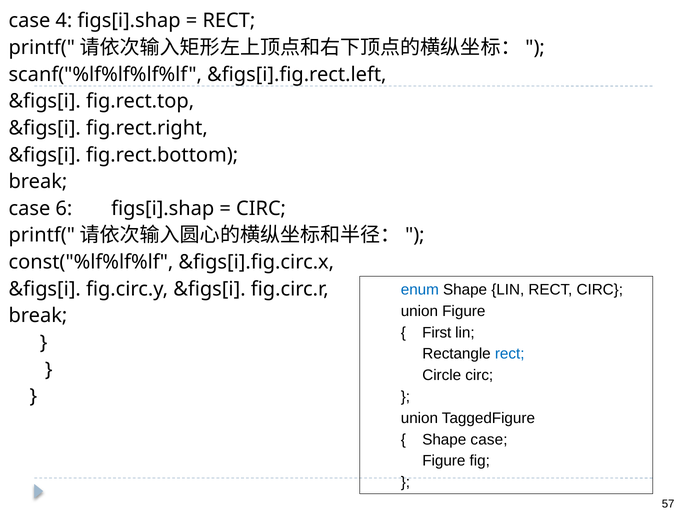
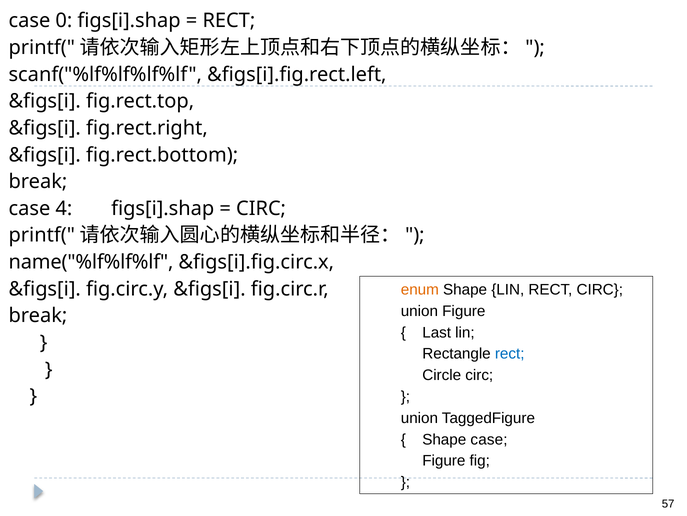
4: 4 -> 0
6: 6 -> 4
const("%lf%lf%lf: const("%lf%lf%lf -> name("%lf%lf%lf
enum colour: blue -> orange
First: First -> Last
